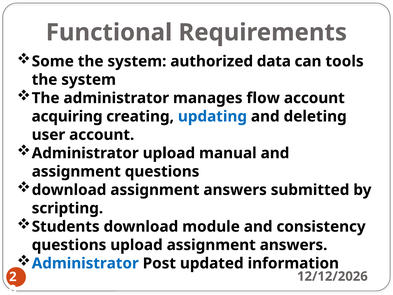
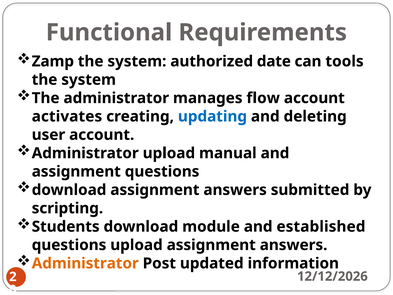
Some: Some -> Zamp
data: data -> date
acquiring: acquiring -> activates
consistency: consistency -> established
Administrator at (85, 263) colour: blue -> orange
